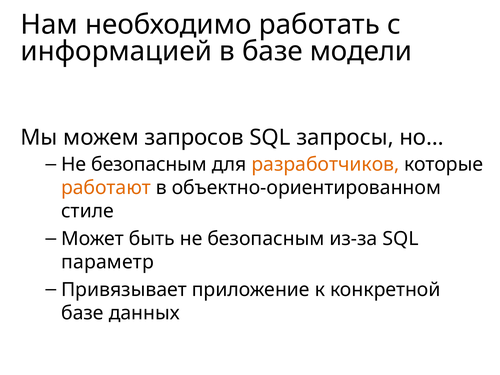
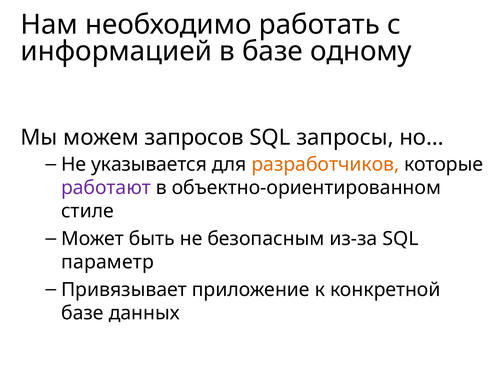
модели: модели -> одному
безопасным at (149, 165): безопасным -> указывается
работают colour: orange -> purple
